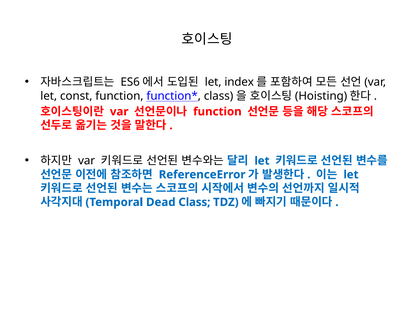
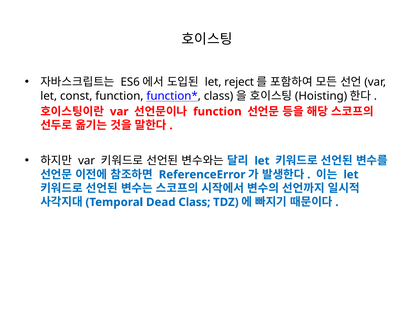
index: index -> reject
